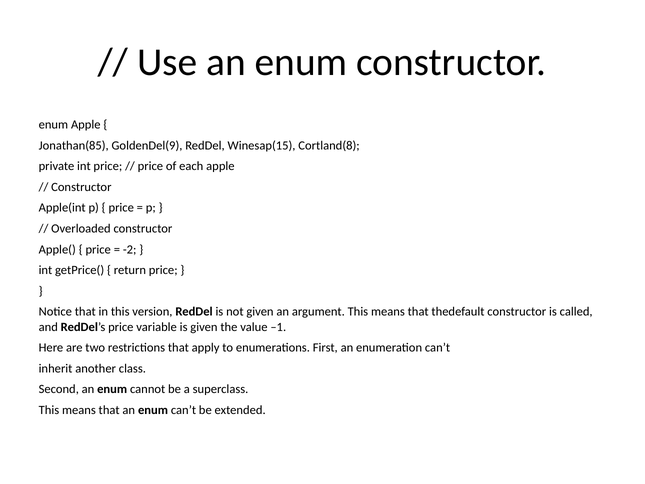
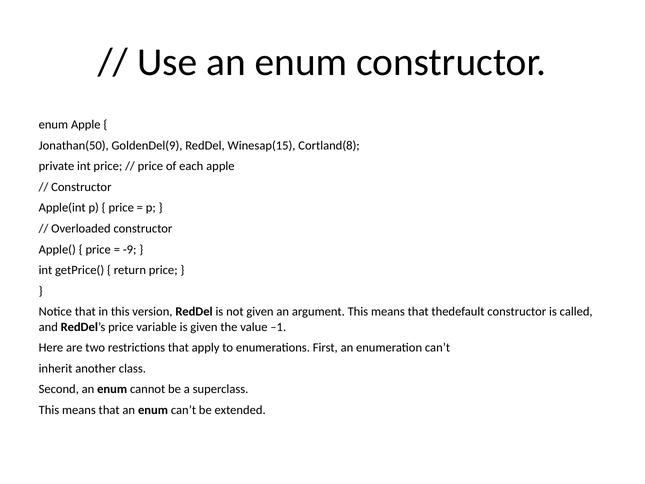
Jonathan(85: Jonathan(85 -> Jonathan(50
-2: -2 -> -9
